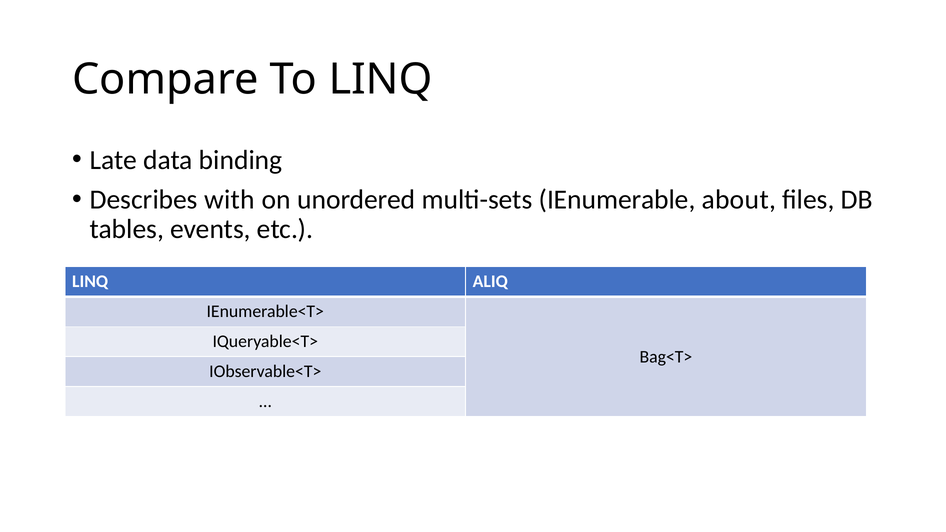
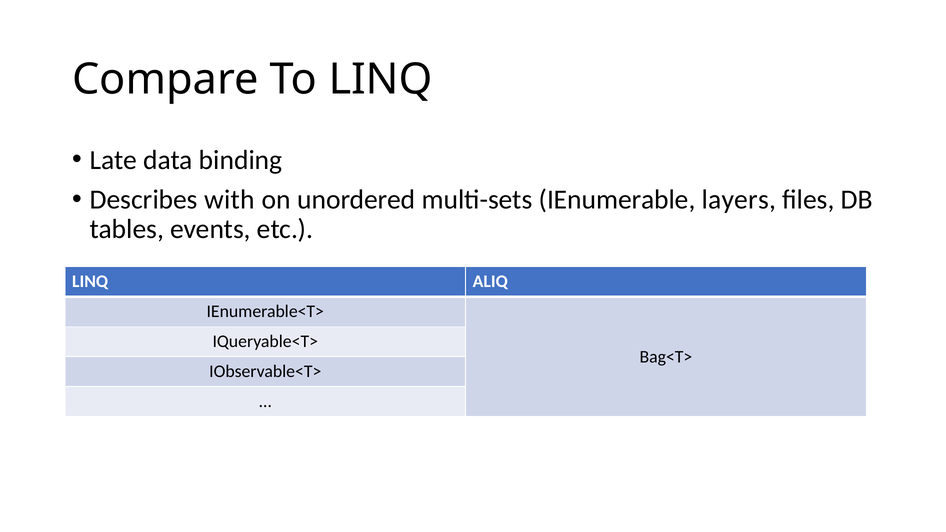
about: about -> layers
